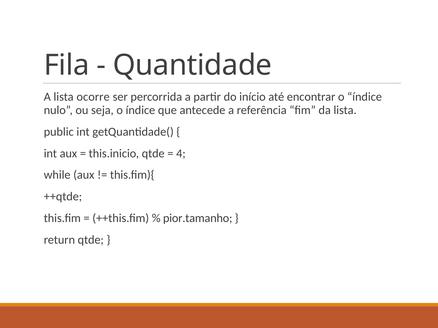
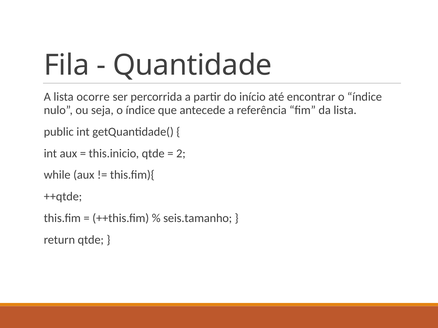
4: 4 -> 2
pior.tamanho: pior.tamanho -> seis.tamanho
